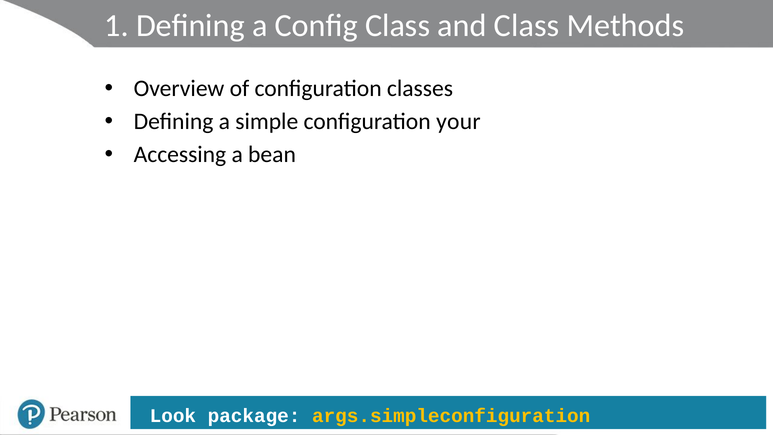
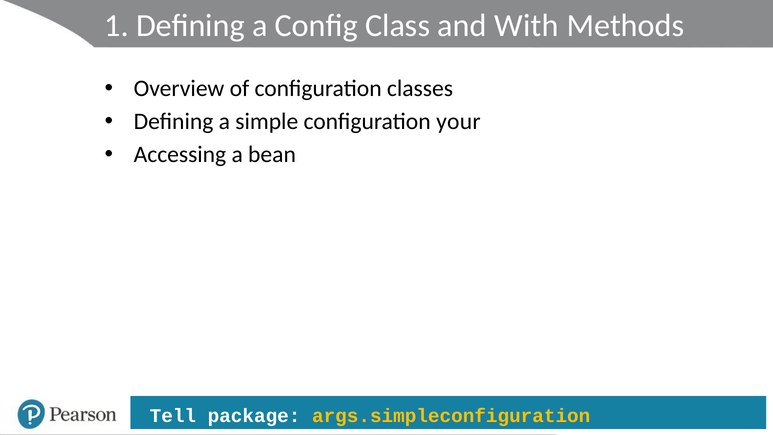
and Class: Class -> With
Look: Look -> Tell
